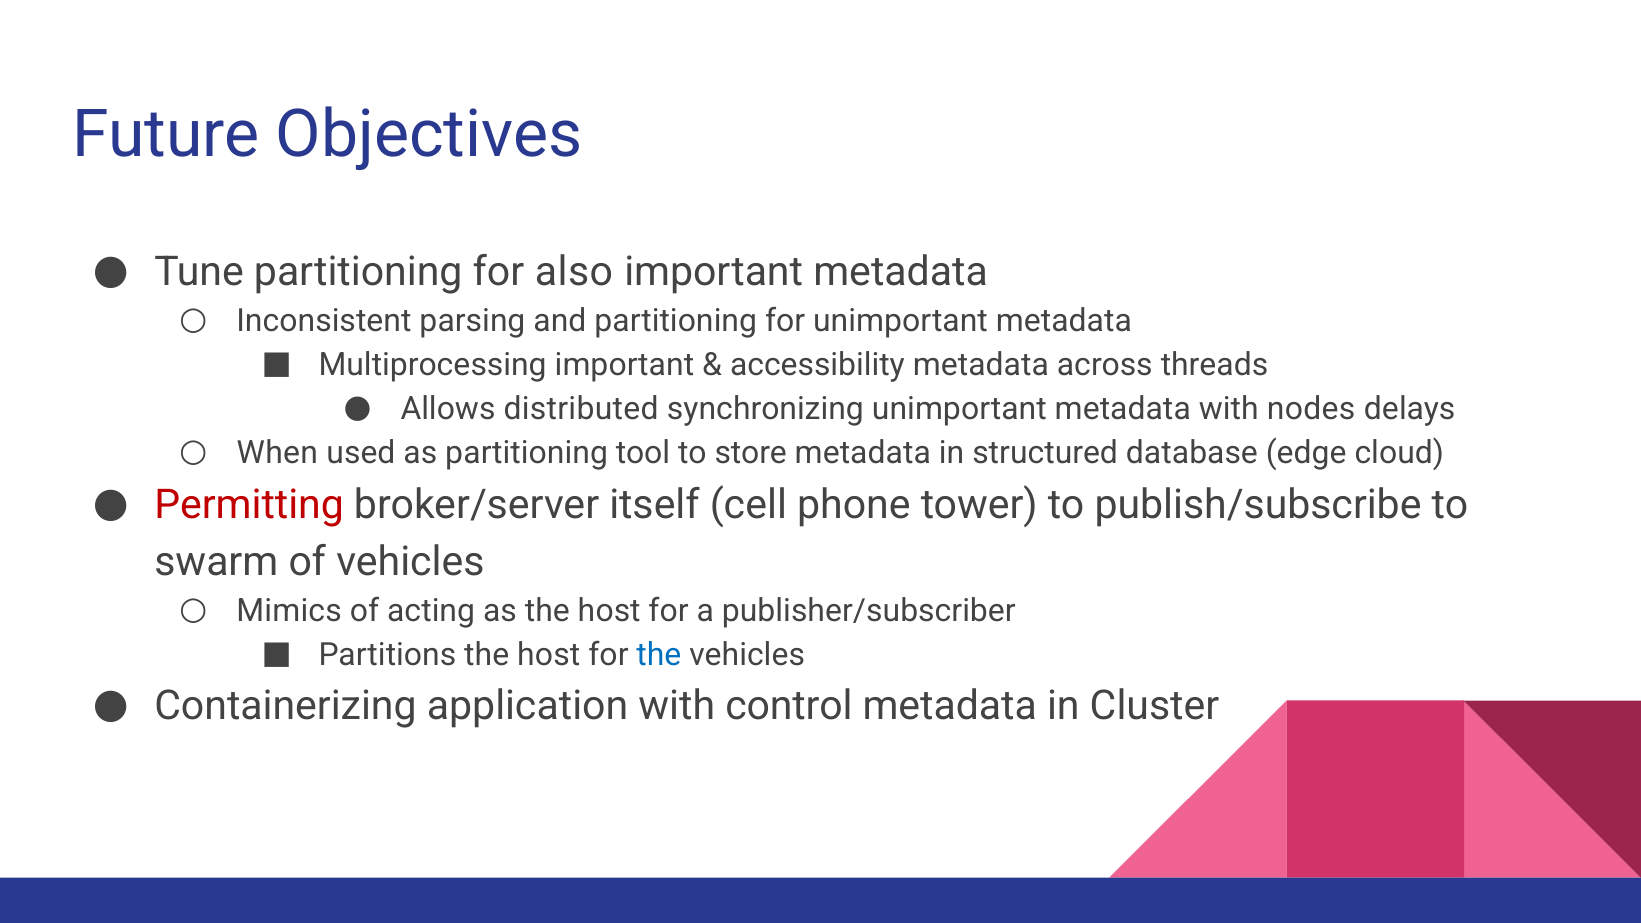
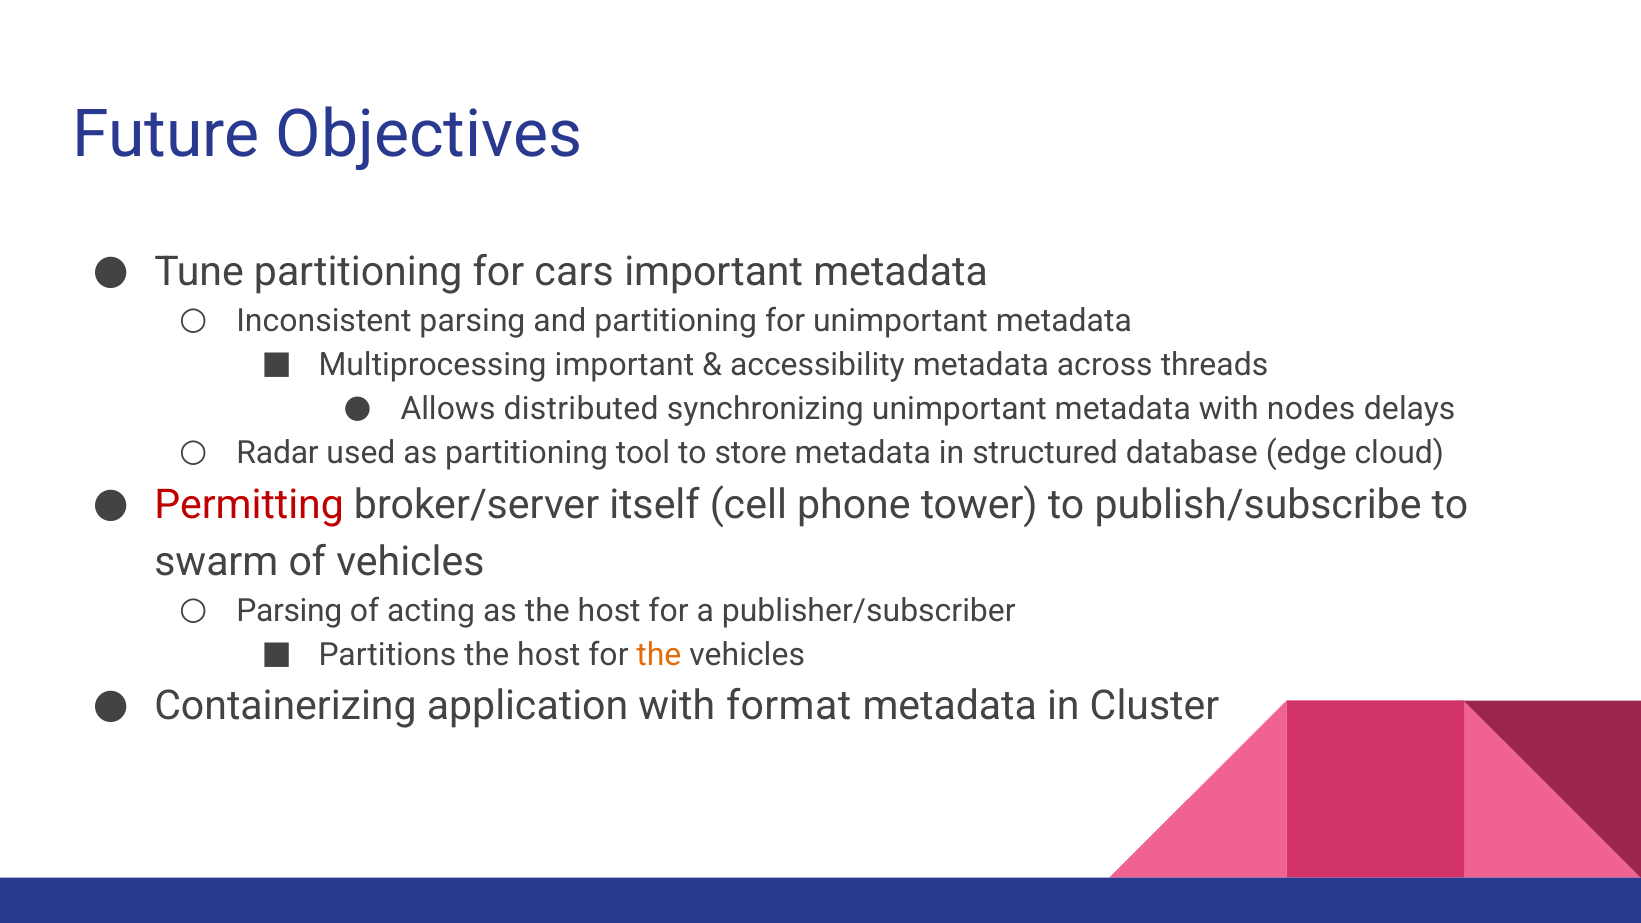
also: also -> cars
When: When -> Radar
Mimics at (289, 611): Mimics -> Parsing
the at (659, 655) colour: blue -> orange
control: control -> format
